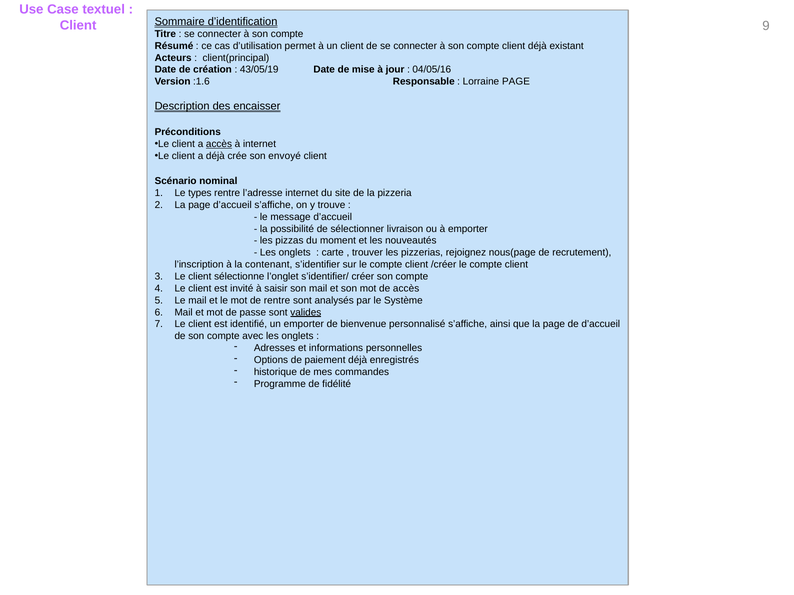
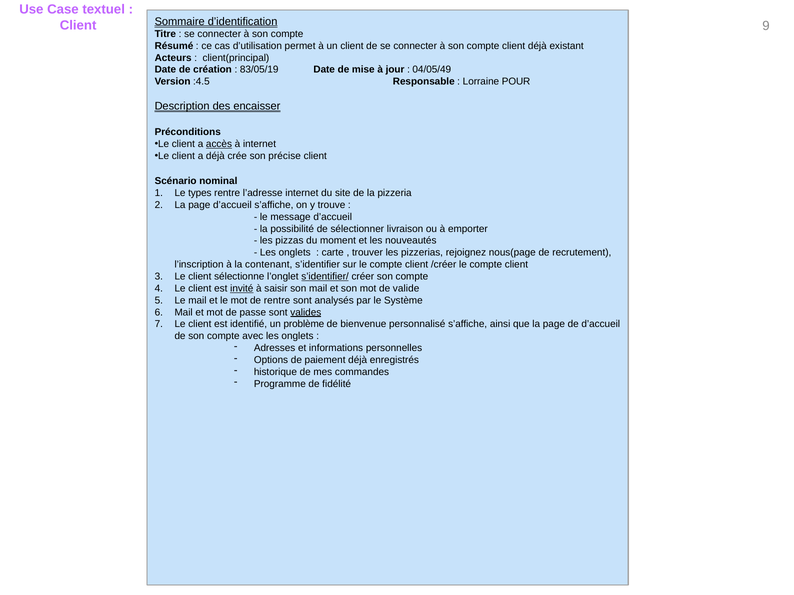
43/05/19: 43/05/19 -> 83/05/19
04/05/16: 04/05/16 -> 04/05/49
:1.6: :1.6 -> :4.5
Lorraine PAGE: PAGE -> POUR
envoyé: envoyé -> précise
s’identifier/ underline: none -> present
invité underline: none -> present
de accès: accès -> valide
un emporter: emporter -> problème
